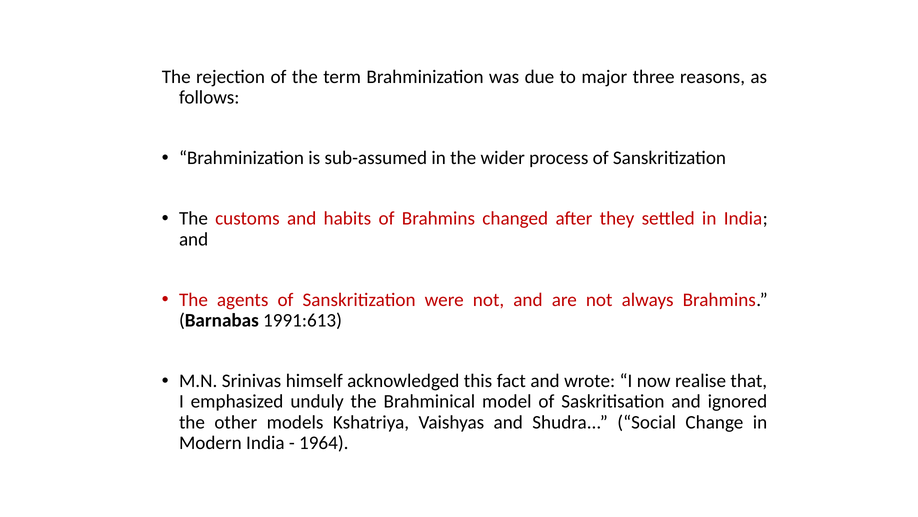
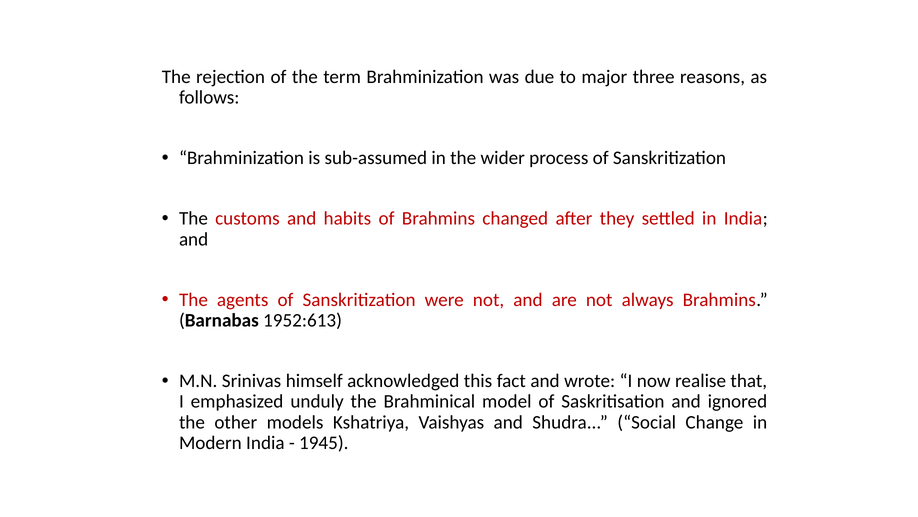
1991:613: 1991:613 -> 1952:613
1964: 1964 -> 1945
